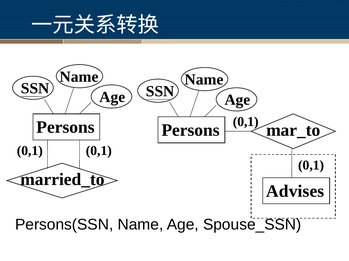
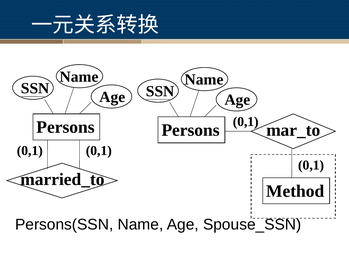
Advises: Advises -> Method
